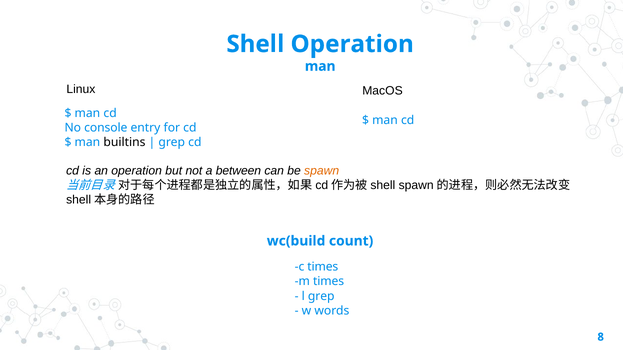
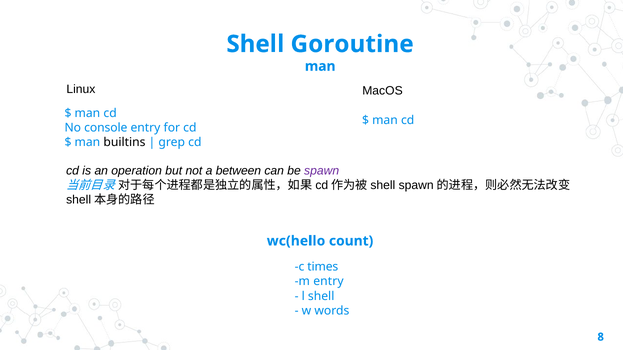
Shell Operation: Operation -> Goroutine
spawn colour: orange -> purple
wc(build: wc(build -> wc(hello
m times: times -> entry
l grep: grep -> shell
